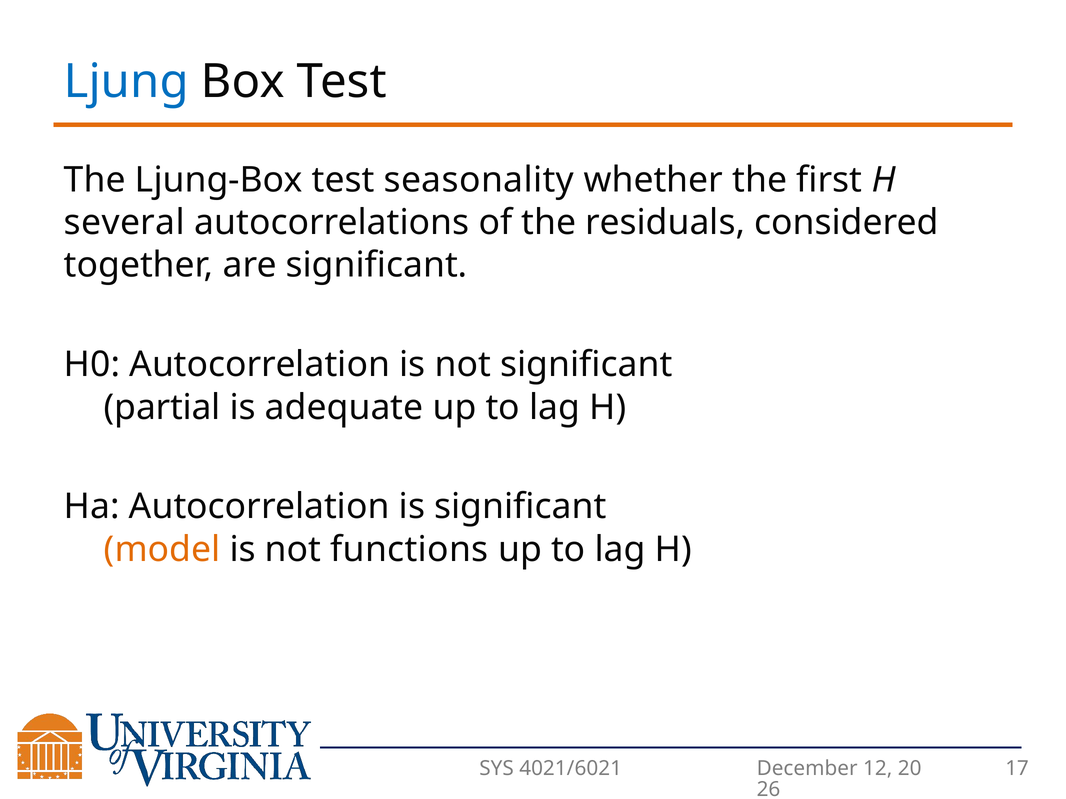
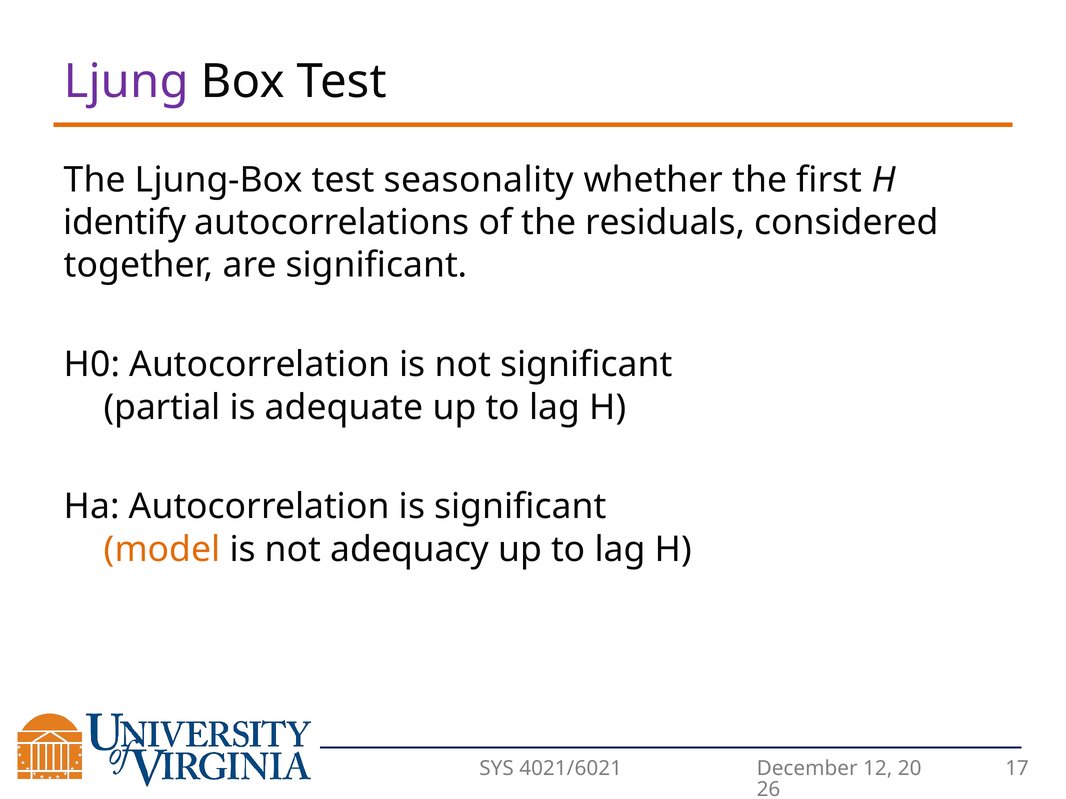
Ljung colour: blue -> purple
several: several -> identify
functions: functions -> adequacy
